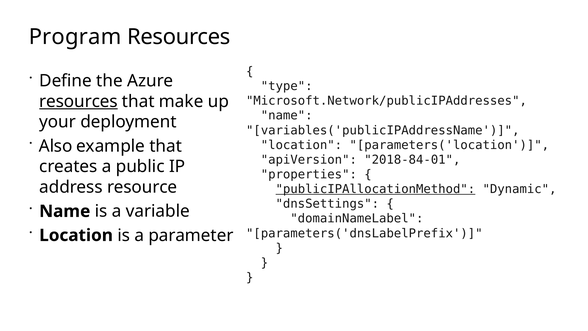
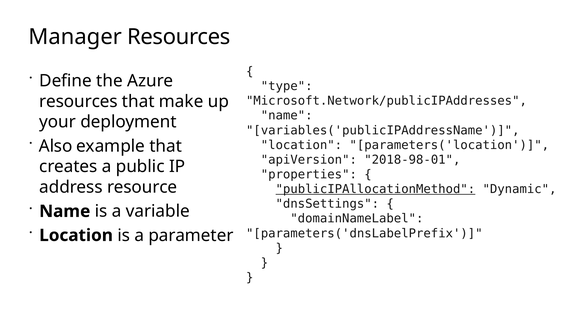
Program: Program -> Manager
resources at (78, 101) underline: present -> none
2018-84-01: 2018-84-01 -> 2018-98-01
